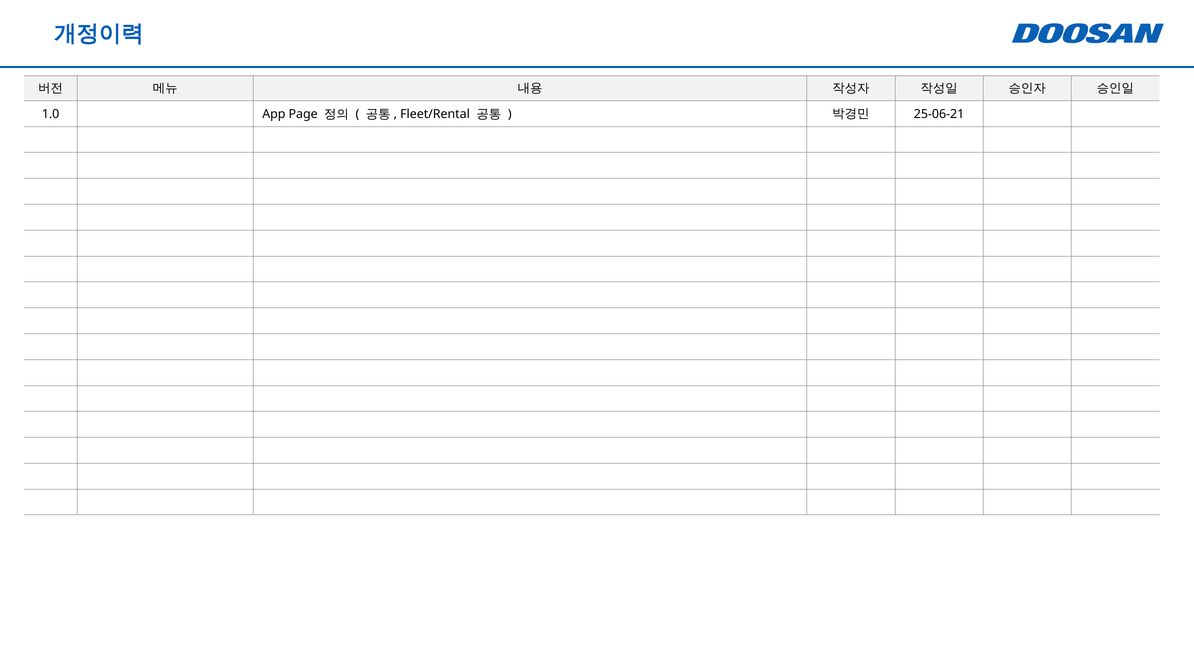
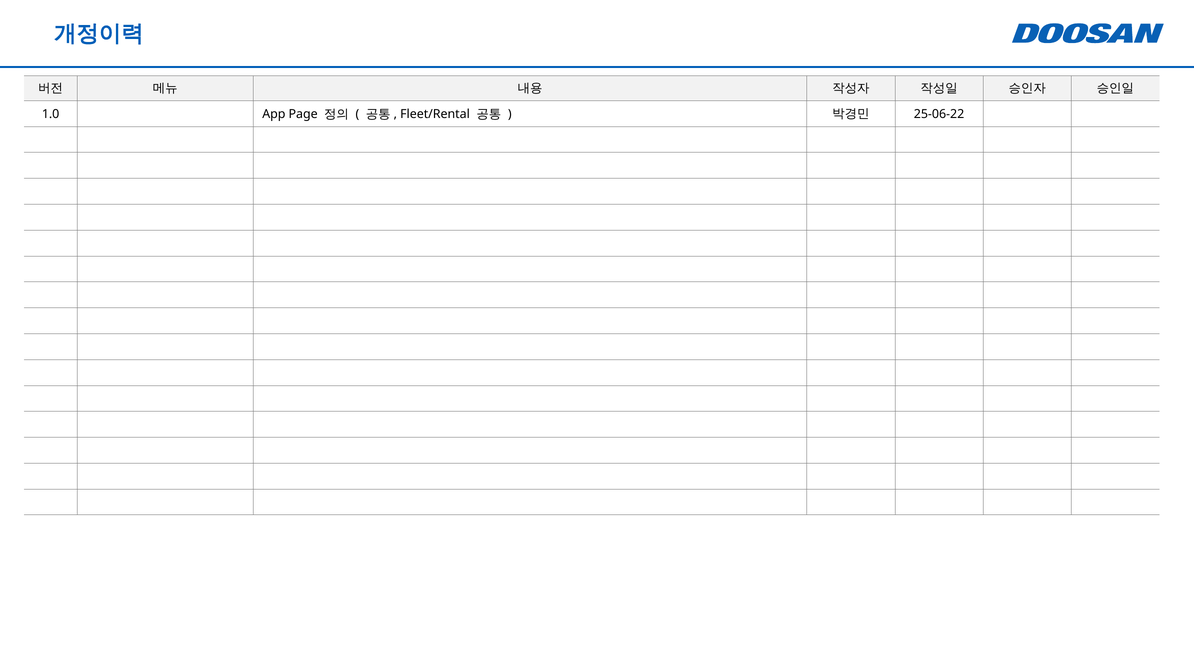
25-06-21: 25-06-21 -> 25-06-22
